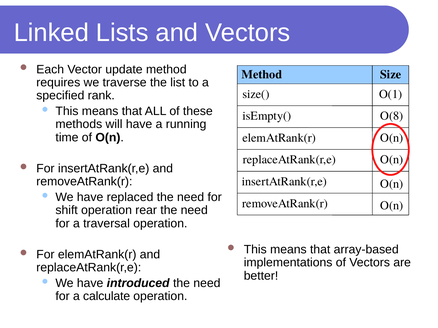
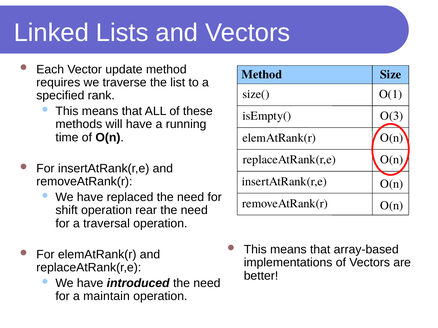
O(8: O(8 -> O(3
calculate: calculate -> maintain
